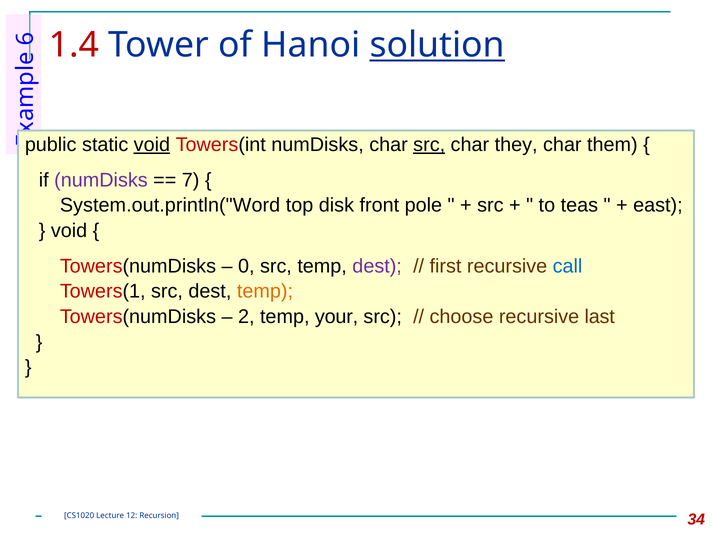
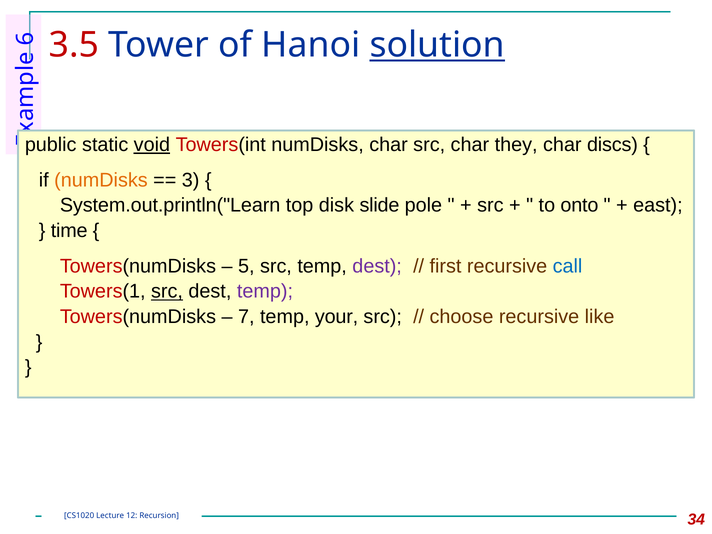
1.4: 1.4 -> 3.5
src at (429, 145) underline: present -> none
them: them -> discs
numDisks at (101, 180) colour: purple -> orange
7: 7 -> 3
System.out.println("Word: System.out.println("Word -> System.out.println("Learn
front: front -> slide
teas: teas -> onto
void at (69, 231): void -> time
0: 0 -> 5
src at (167, 291) underline: none -> present
temp at (265, 291) colour: orange -> purple
2: 2 -> 7
last: last -> like
